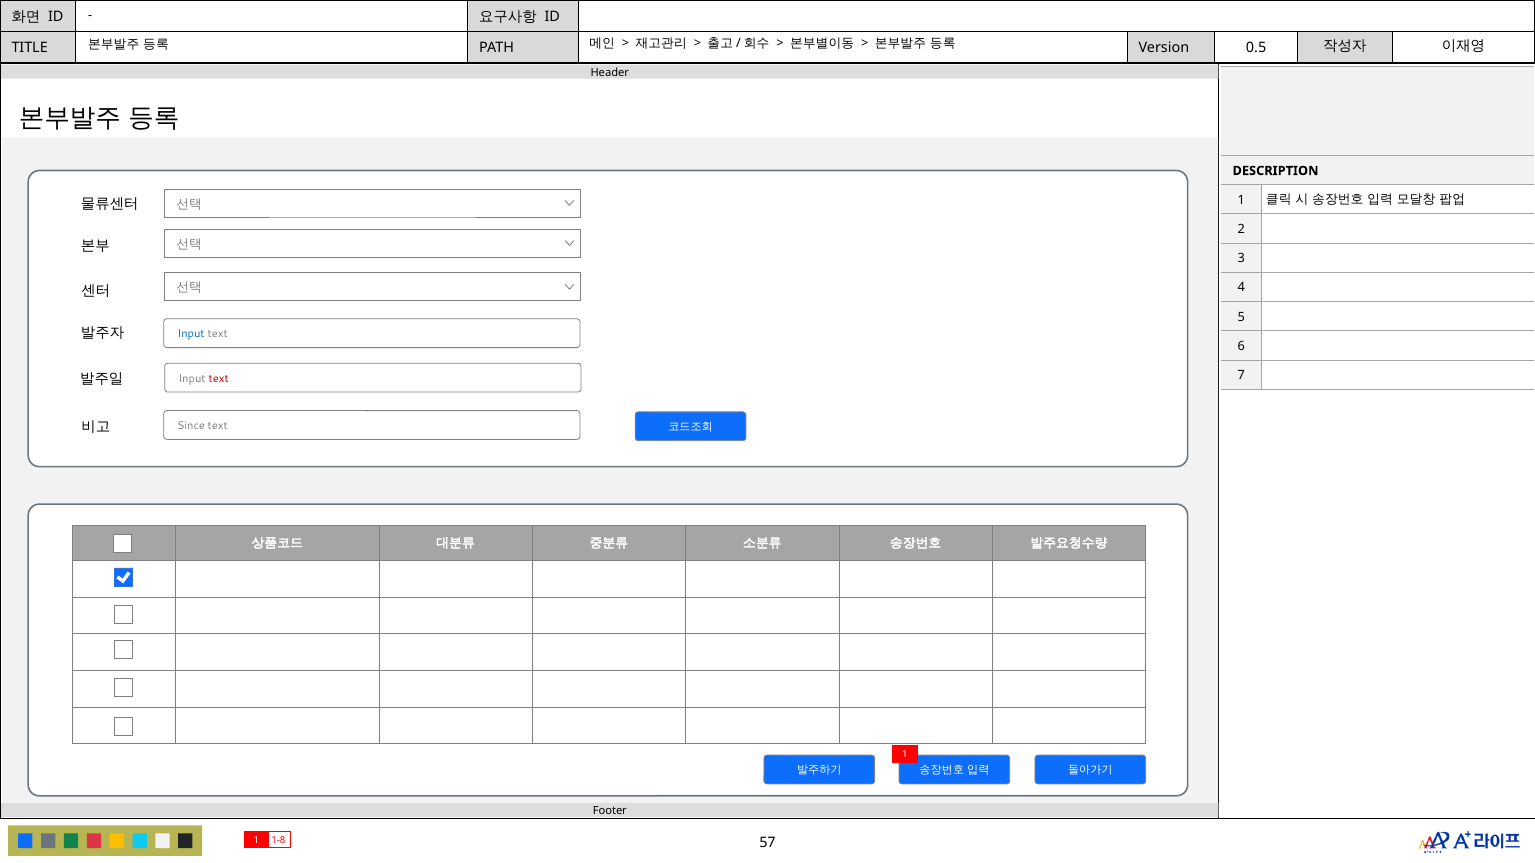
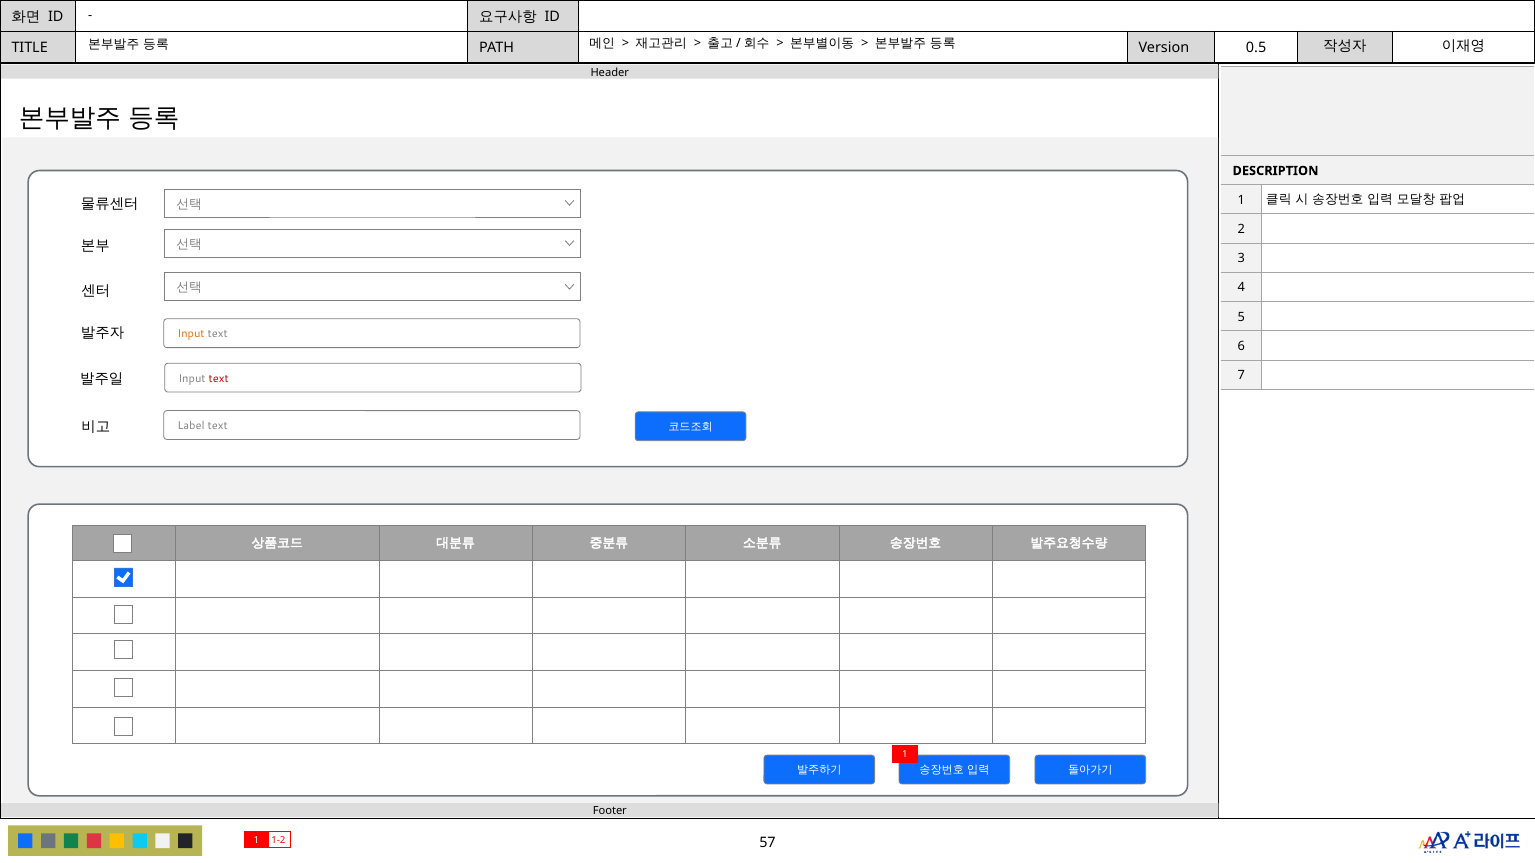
Input at (191, 334) colour: blue -> orange
Since: Since -> Label
1-8: 1-8 -> 1-2
